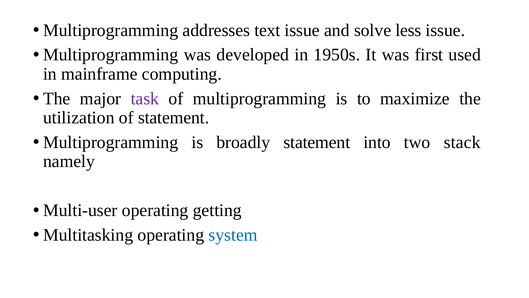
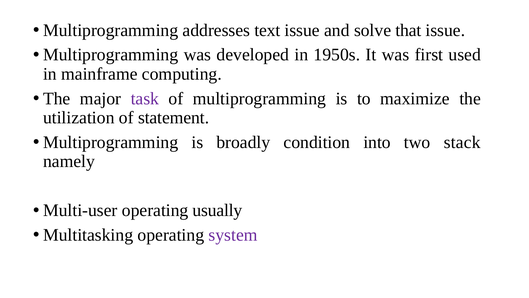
less: less -> that
broadly statement: statement -> condition
getting: getting -> usually
system colour: blue -> purple
